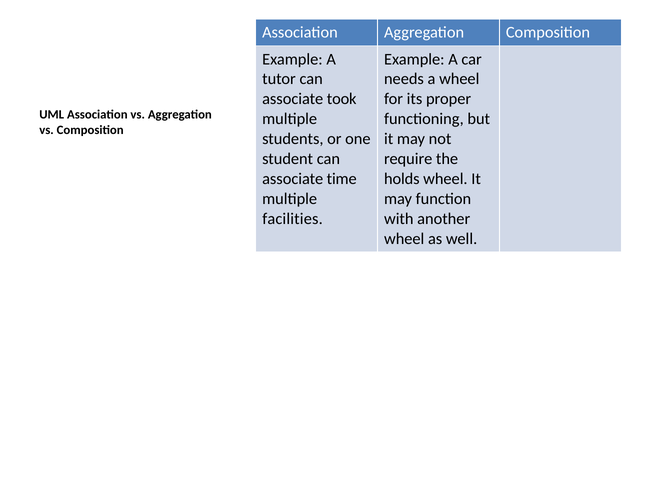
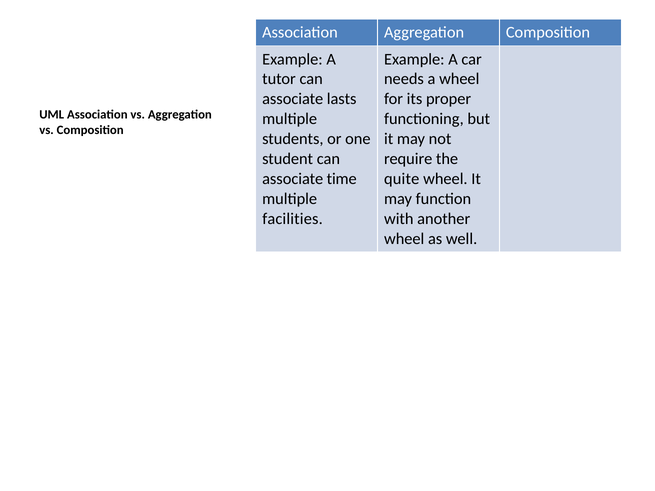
took: took -> lasts
holds: holds -> quite
